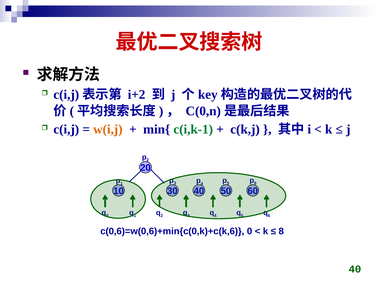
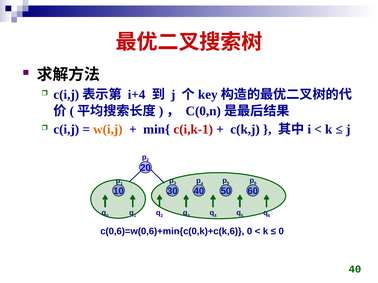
i+2: i+2 -> i+4
c(i,k-1 colour: green -> red
8 at (281, 232): 8 -> 0
